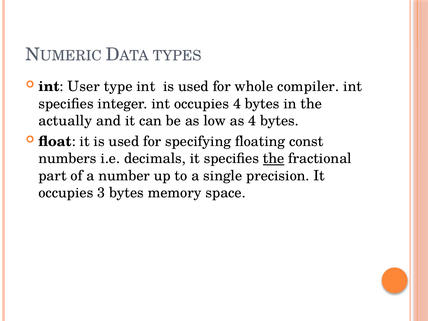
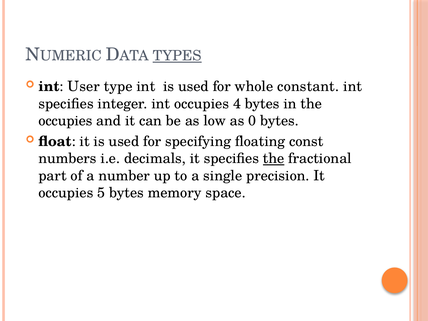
TYPES underline: none -> present
compiler: compiler -> constant
actually at (65, 121): actually -> occupies
as 4: 4 -> 0
3: 3 -> 5
